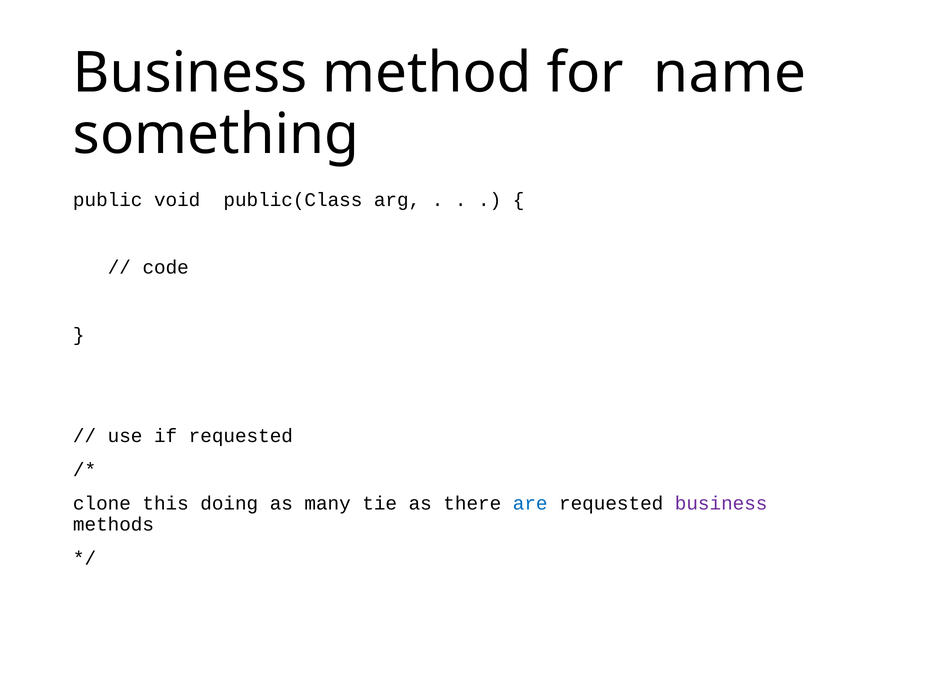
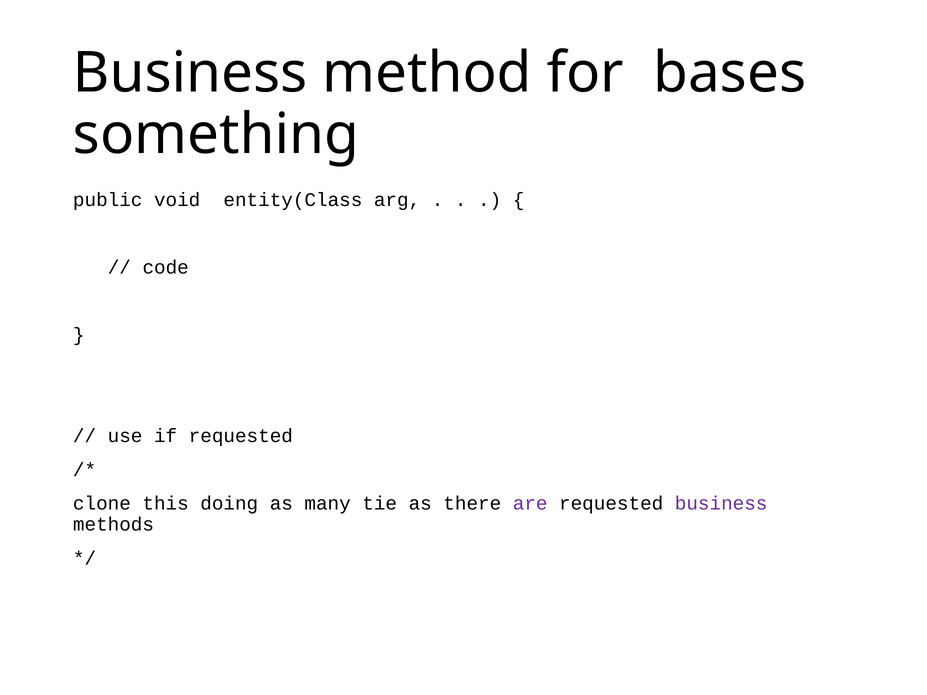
name: name -> bases
public(Class: public(Class -> entity(Class
are colour: blue -> purple
